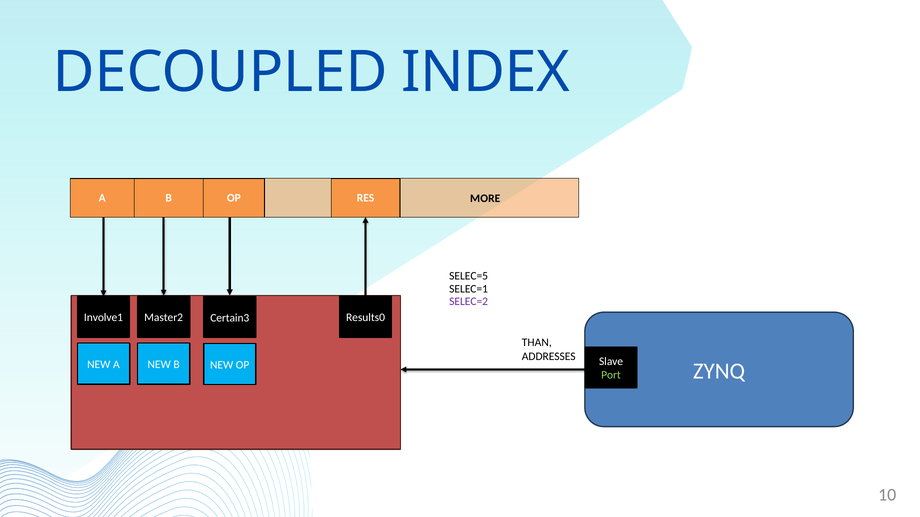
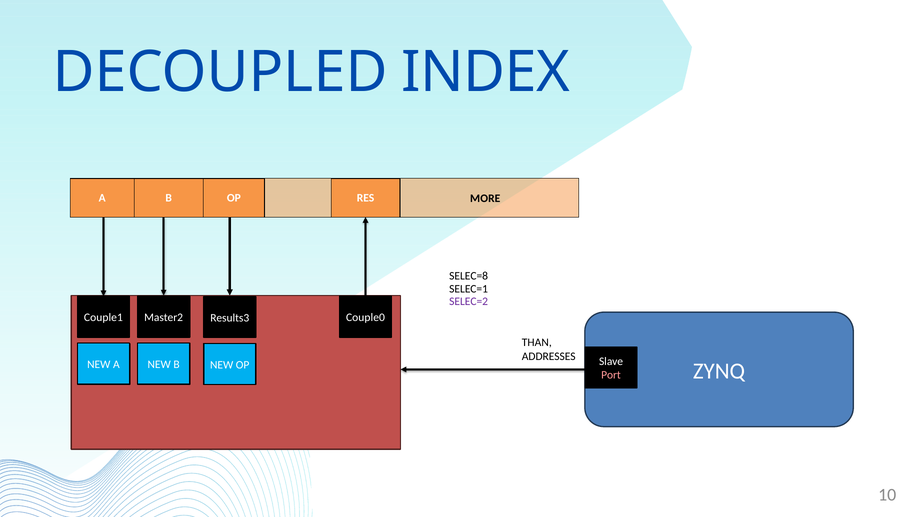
SELEC=5: SELEC=5 -> SELEC=8
Involve1: Involve1 -> Couple1
Results0: Results0 -> Couple0
Certain3: Certain3 -> Results3
Port colour: light green -> pink
